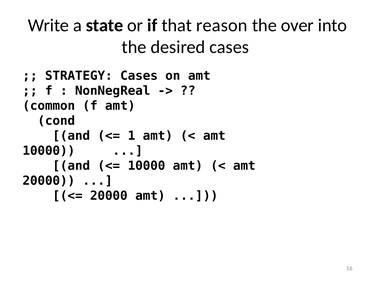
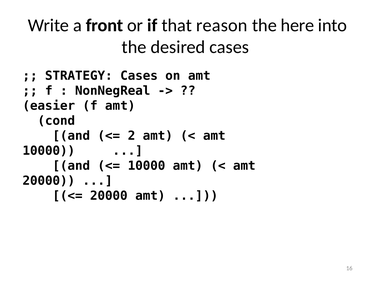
state: state -> front
over: over -> here
common: common -> easier
1: 1 -> 2
